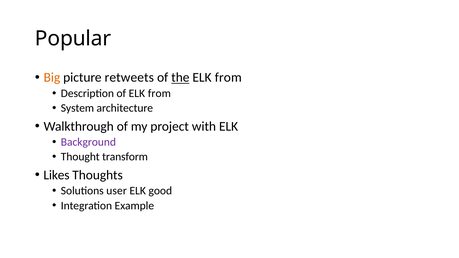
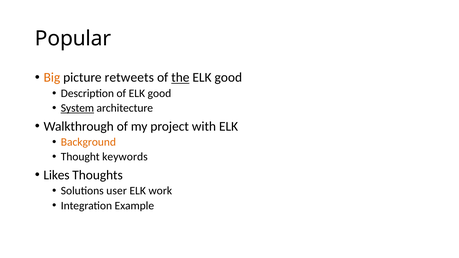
from at (228, 78): from -> good
of ELK from: from -> good
System underline: none -> present
Background colour: purple -> orange
transform: transform -> keywords
good: good -> work
